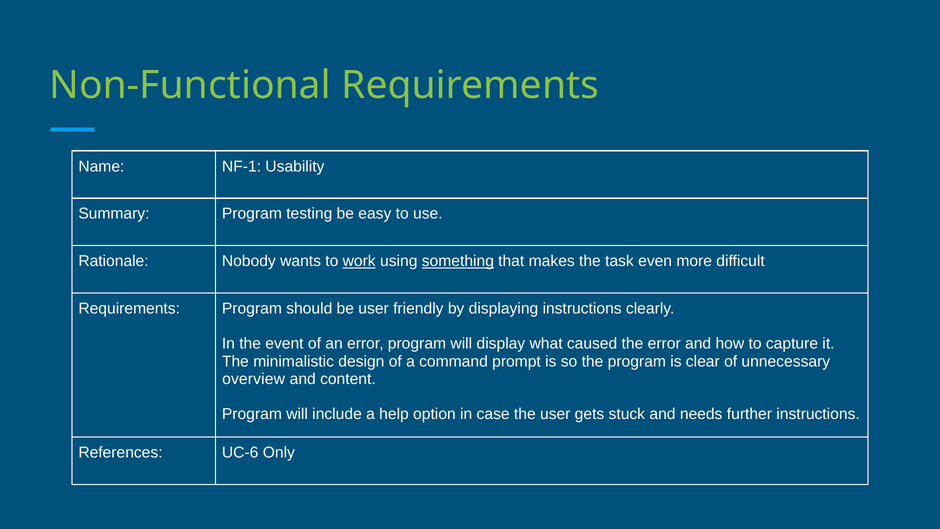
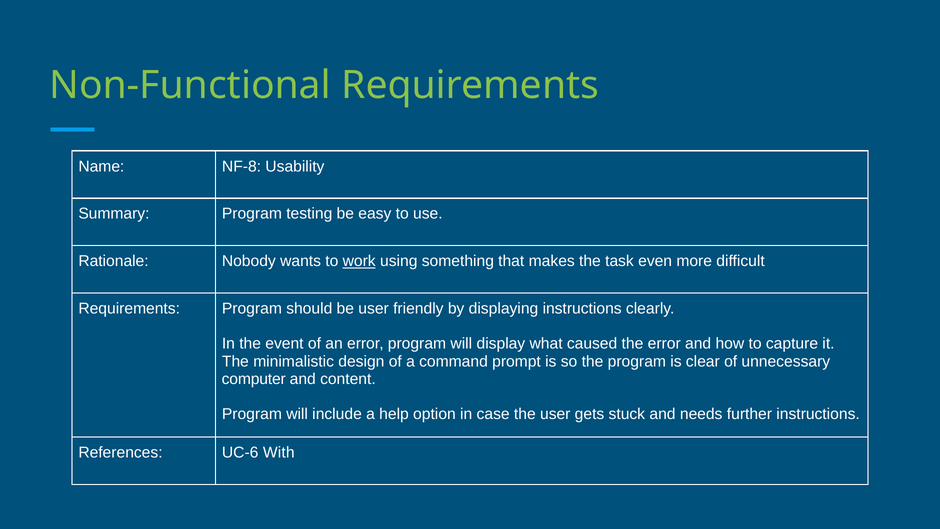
NF-1: NF-1 -> NF-8
something underline: present -> none
overview: overview -> computer
Only: Only -> With
